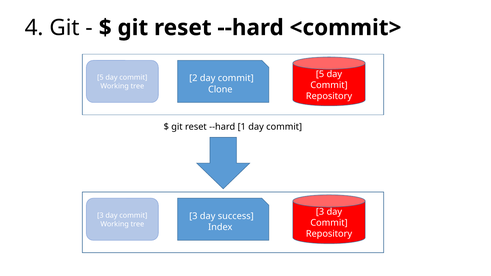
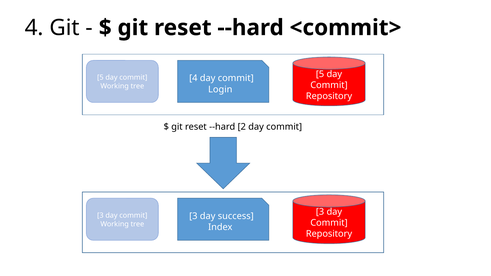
2 at (193, 78): 2 -> 4
Clone: Clone -> Login
1: 1 -> 2
